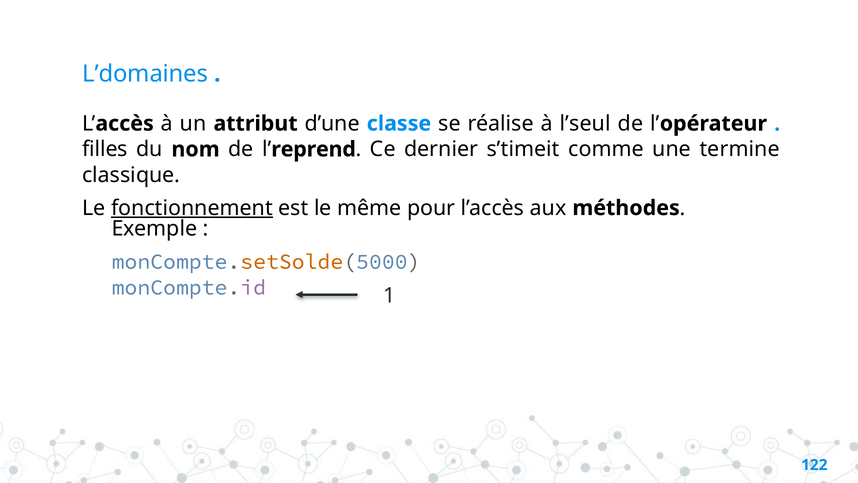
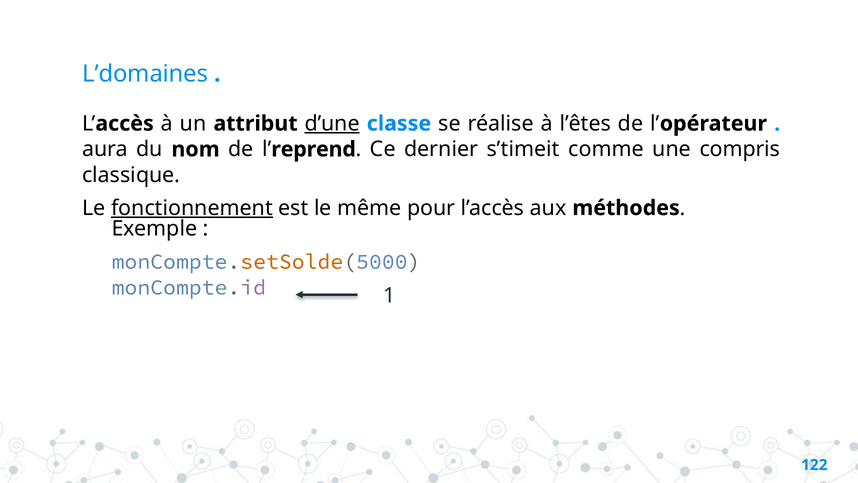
d’une underline: none -> present
l’seul: l’seul -> l’êtes
filles: filles -> aura
termine: termine -> compris
